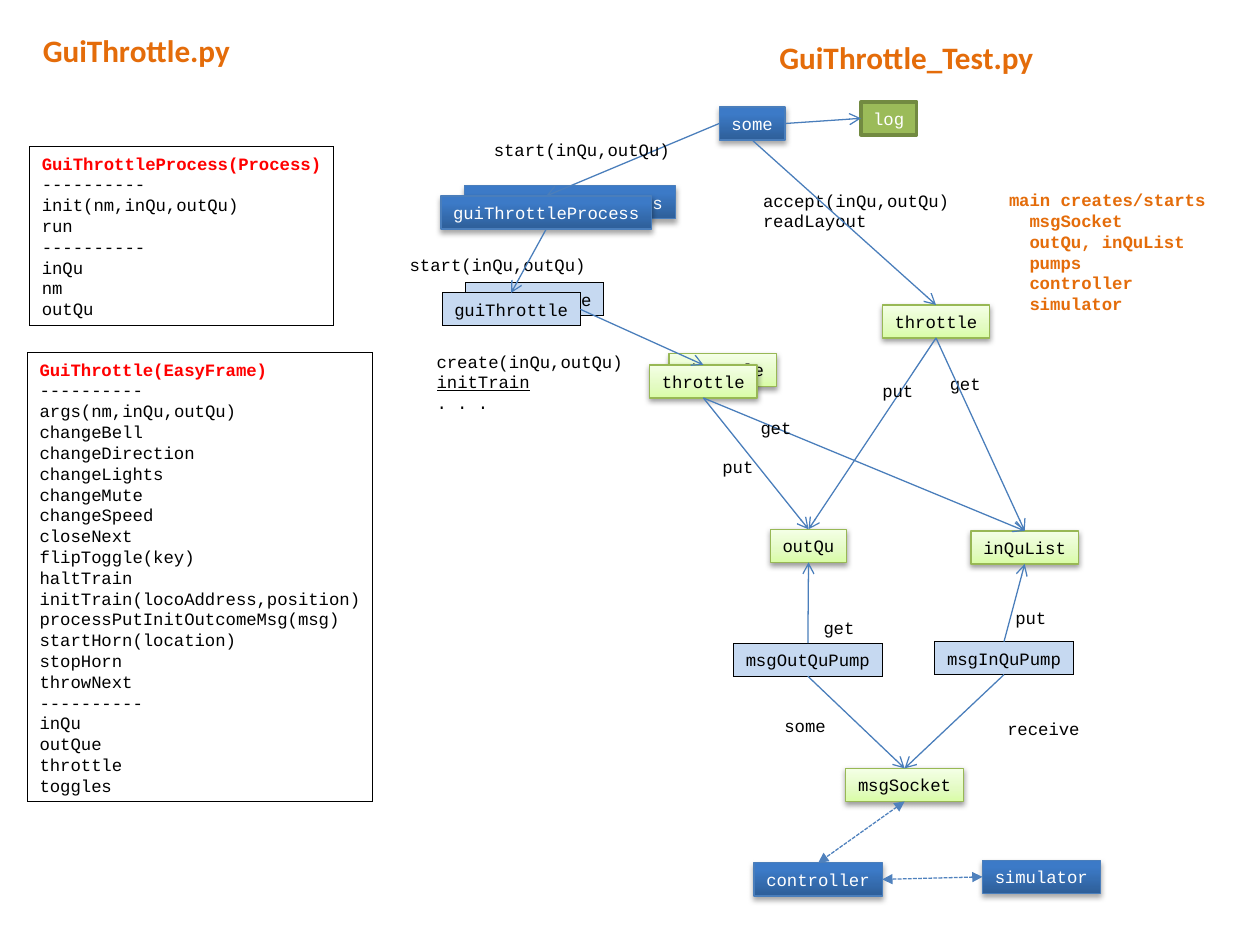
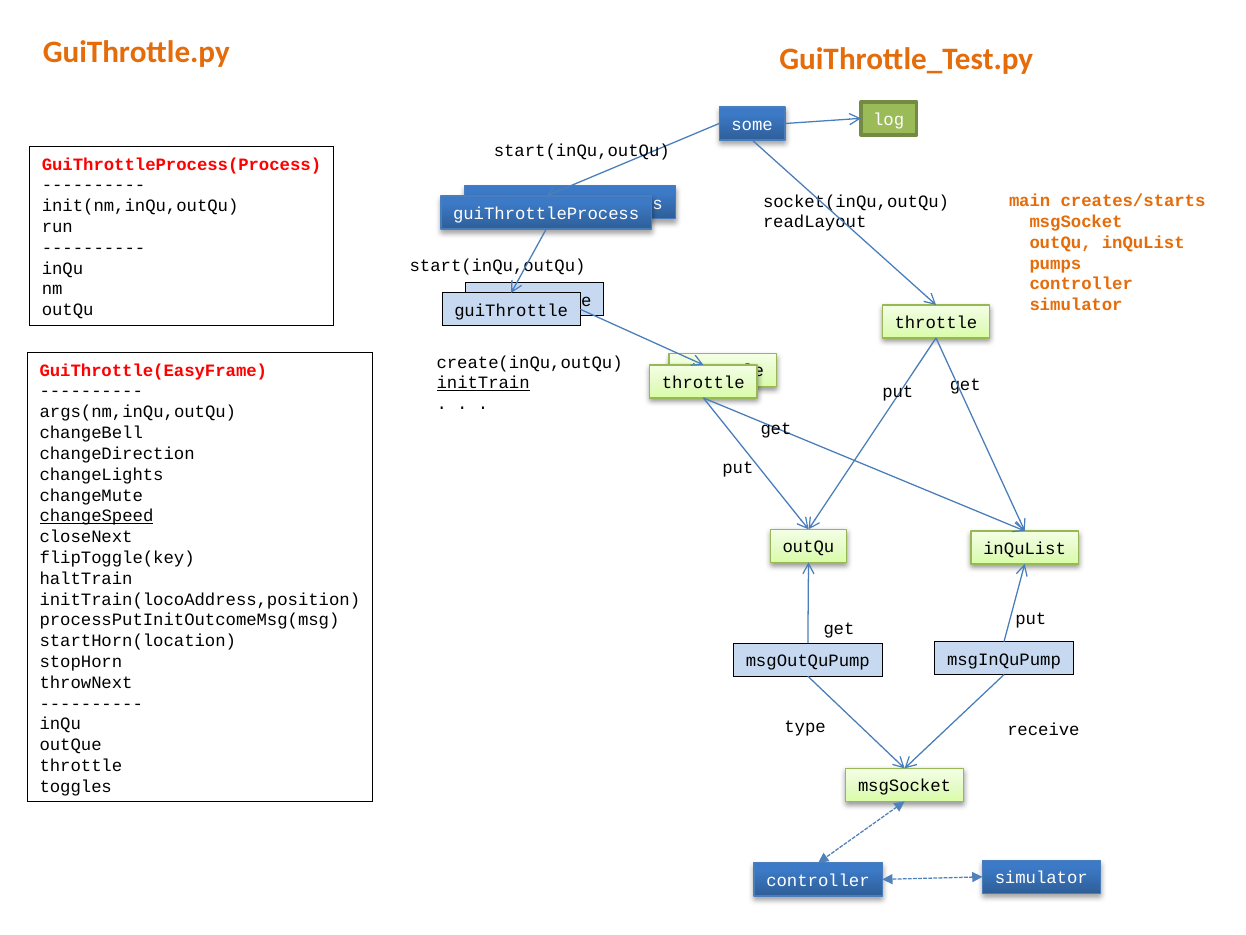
accept(inQu,outQu: accept(inQu,outQu -> socket(inQu,outQu
changeSpeed underline: none -> present
some at (805, 726): some -> type
